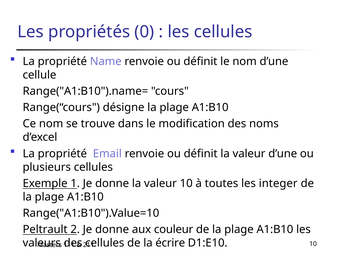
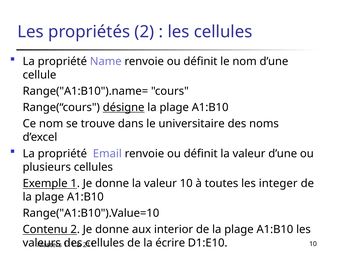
propriétés 0: 0 -> 2
désigne underline: none -> present
modification: modification -> universitaire
Peltrault: Peltrault -> Contenu
couleur: couleur -> interior
